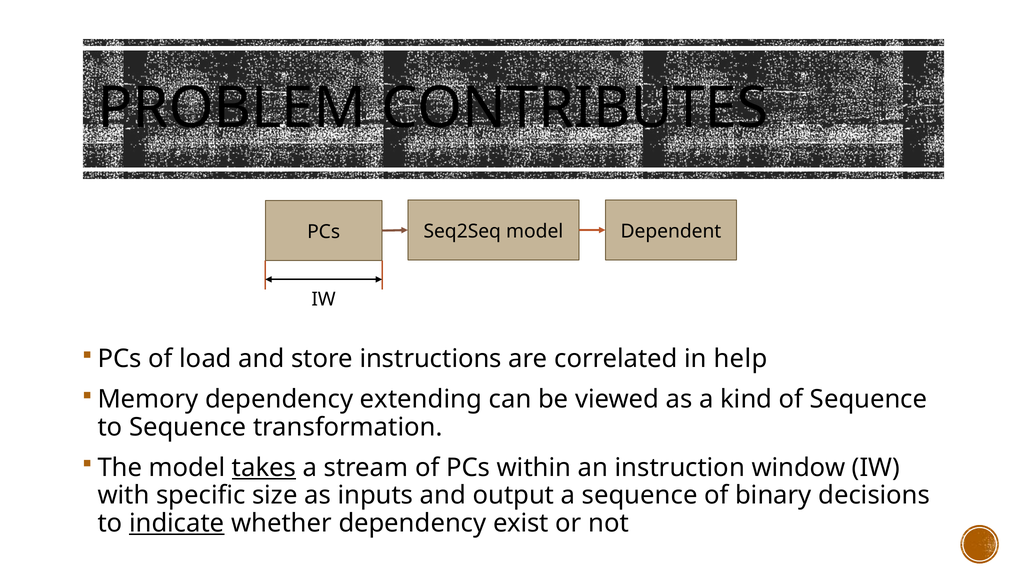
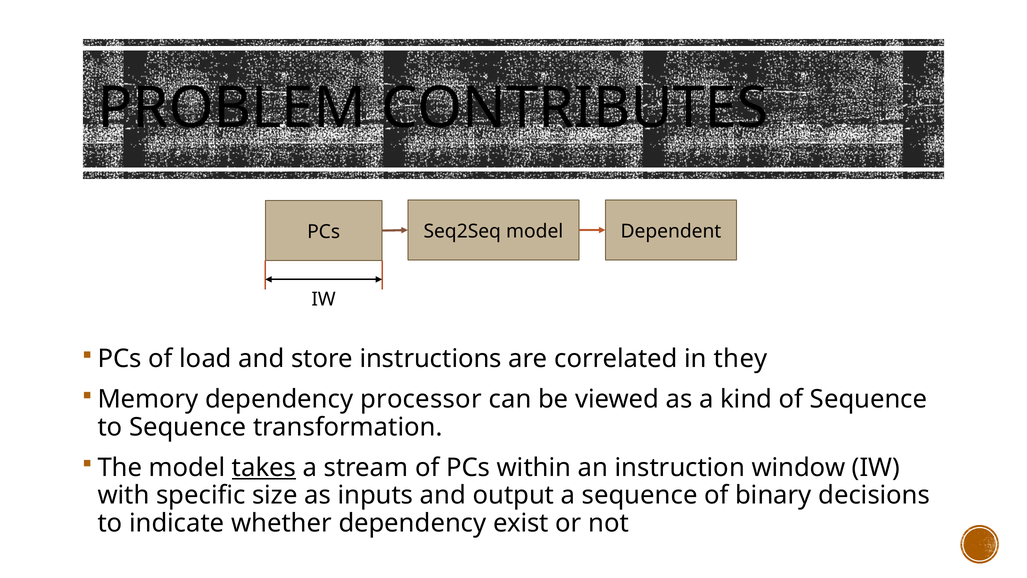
help: help -> they
extending: extending -> processor
indicate underline: present -> none
